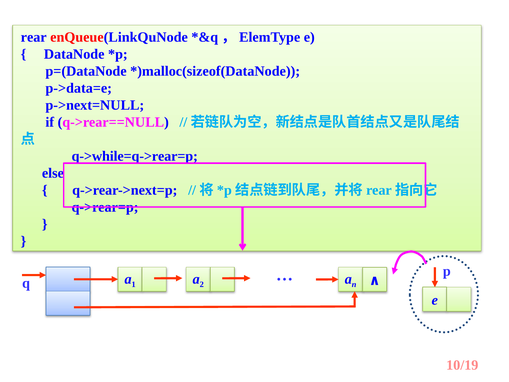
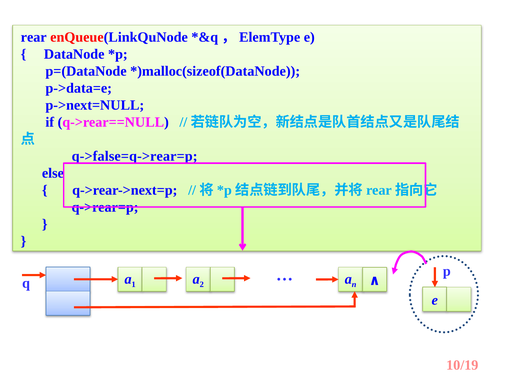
q->while=q->rear=p: q->while=q->rear=p -> q->false=q->rear=p
